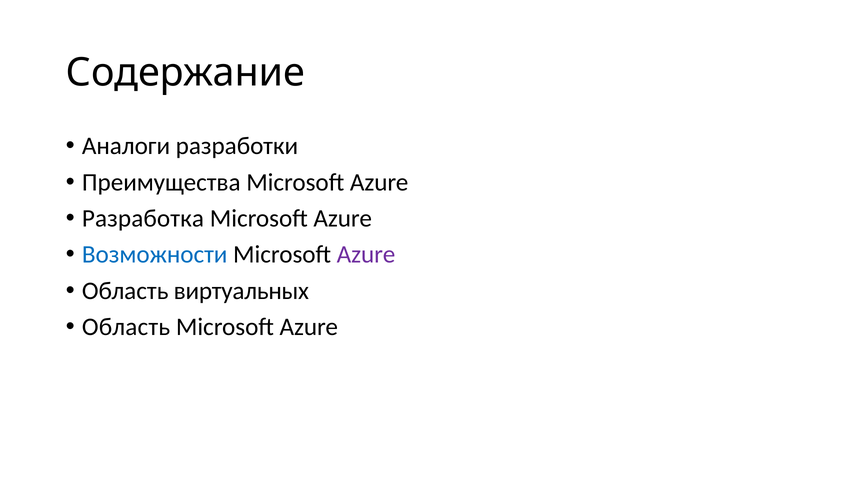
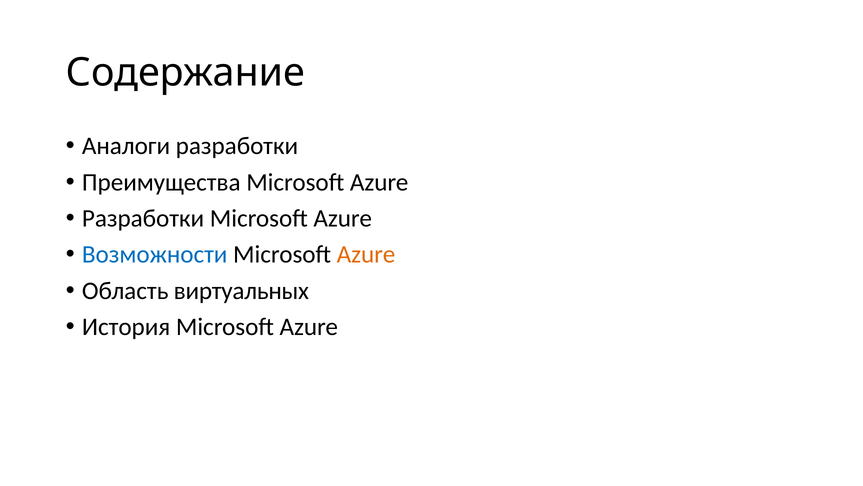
Разработка at (143, 218): Разработка -> Разработки
Azure at (366, 254) colour: purple -> orange
Область at (126, 327): Область -> История
